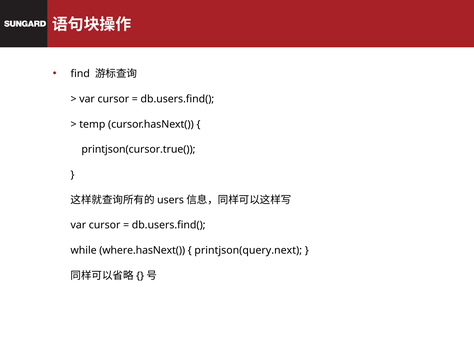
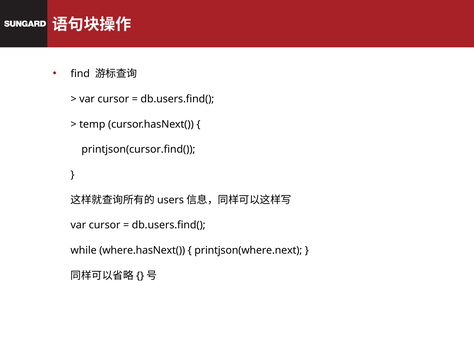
printjson(cursor.true(: printjson(cursor.true( -> printjson(cursor.find(
printjson(query.next: printjson(query.next -> printjson(where.next
